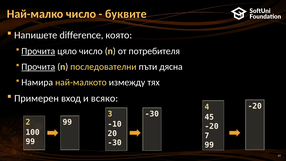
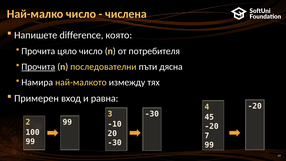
буквите: буквите -> числена
Прочита at (38, 51) underline: present -> none
всяко: всяко -> равна
